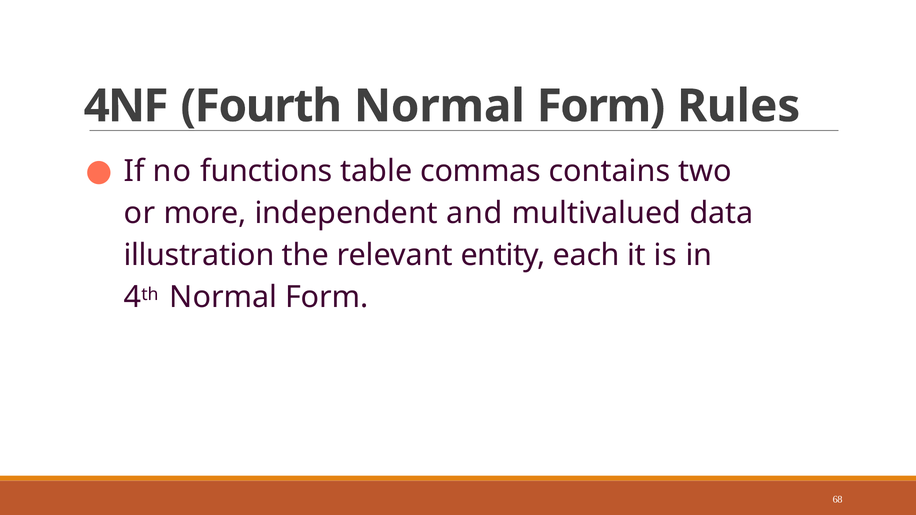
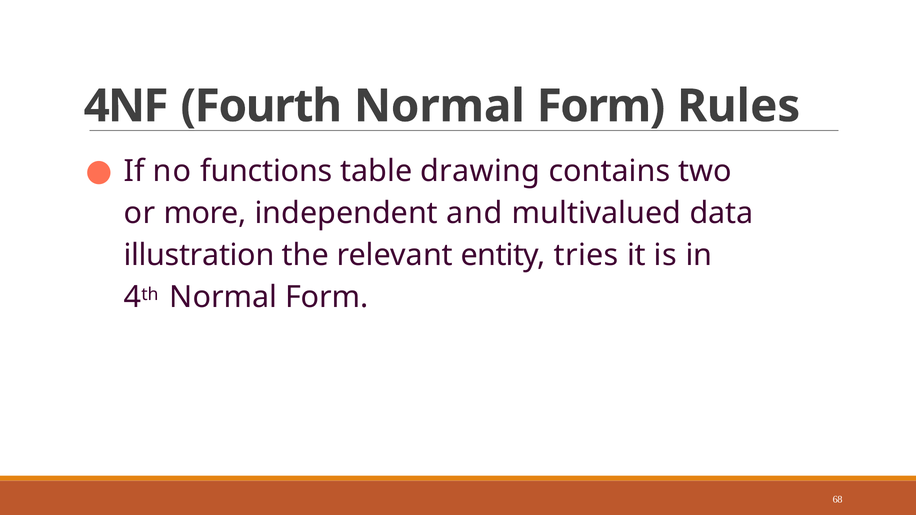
commas: commas -> drawing
each: each -> tries
